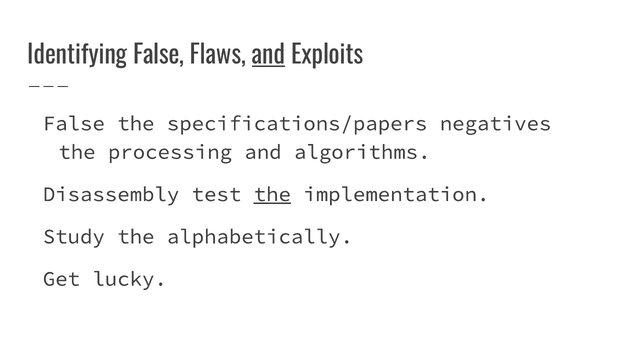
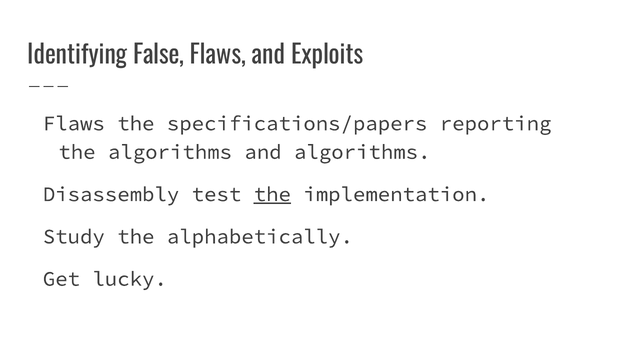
and at (268, 55) underline: present -> none
False at (74, 123): False -> Flaws
negatives: negatives -> reporting
the processing: processing -> algorithms
